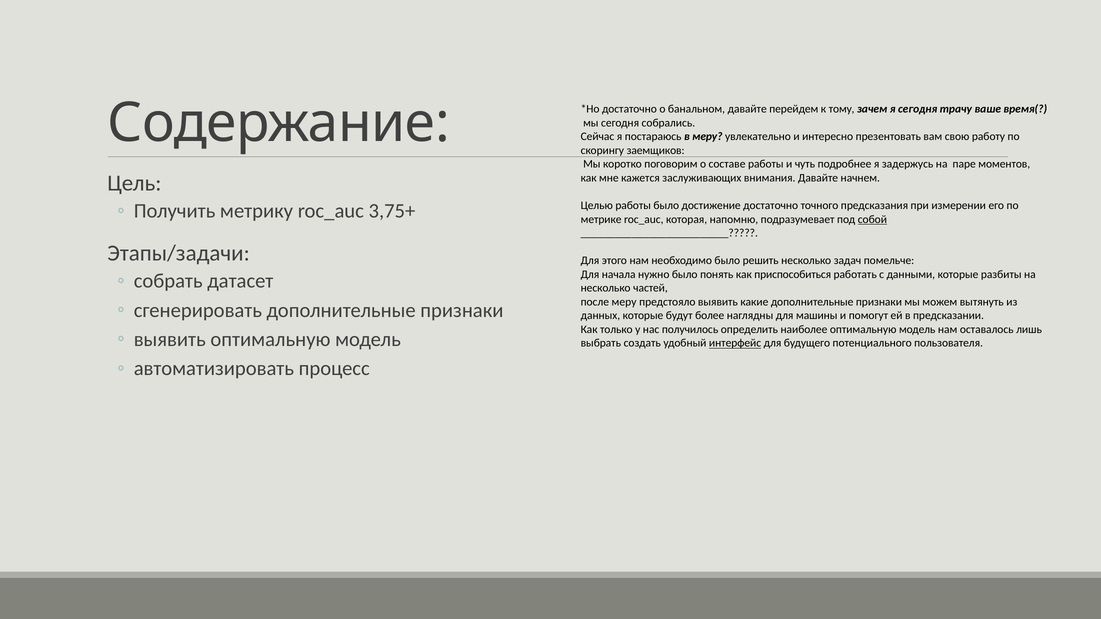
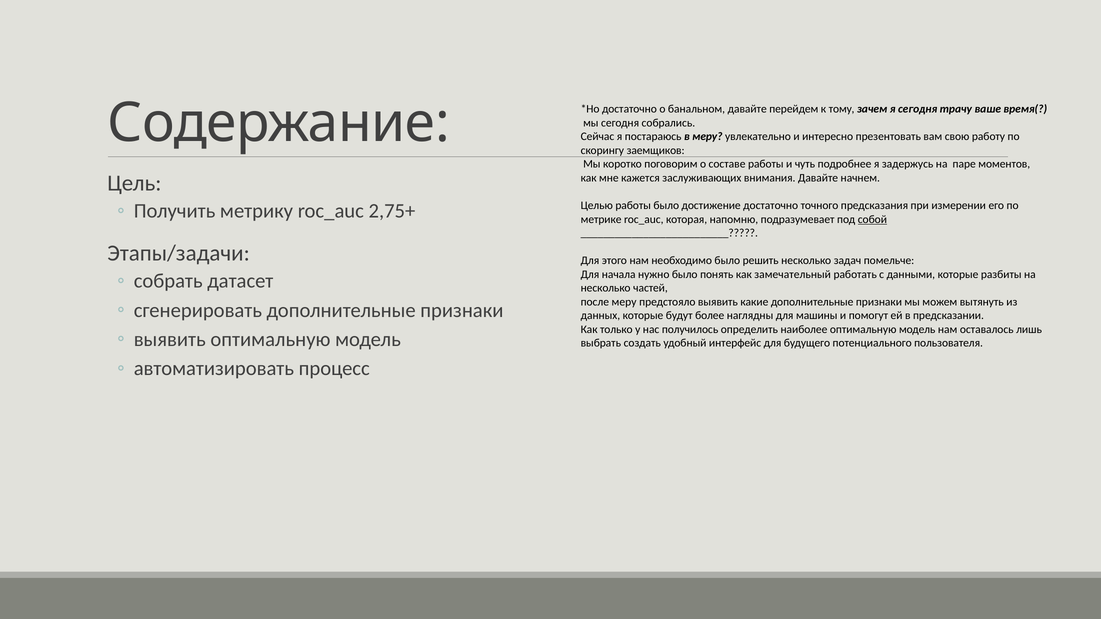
3,75+: 3,75+ -> 2,75+
приспособиться: приспособиться -> замечательный
интерфейс underline: present -> none
